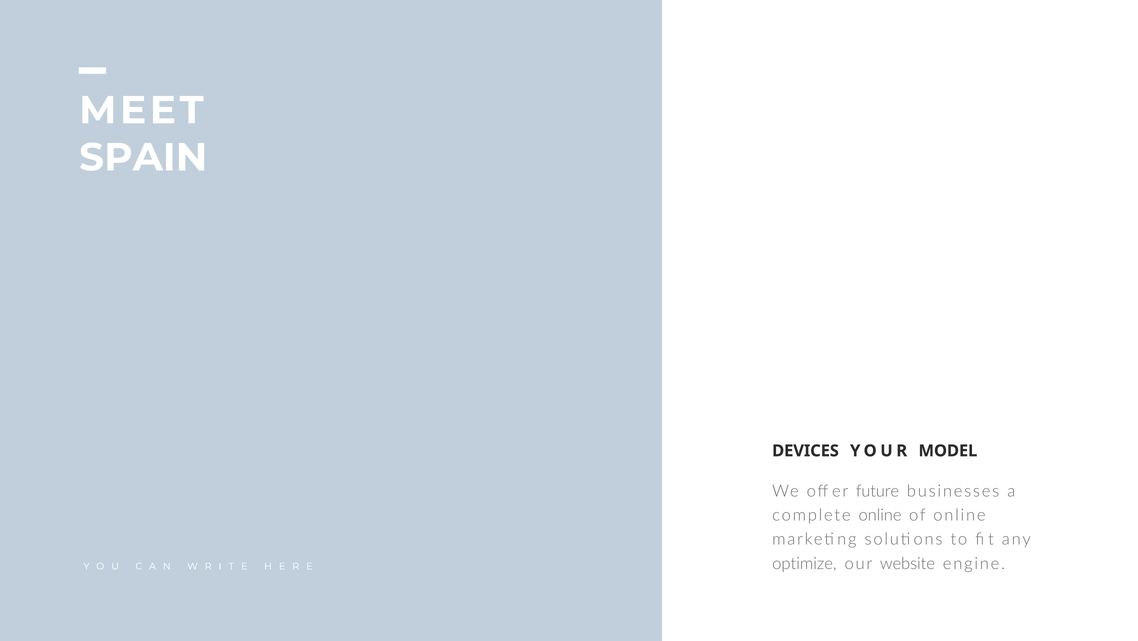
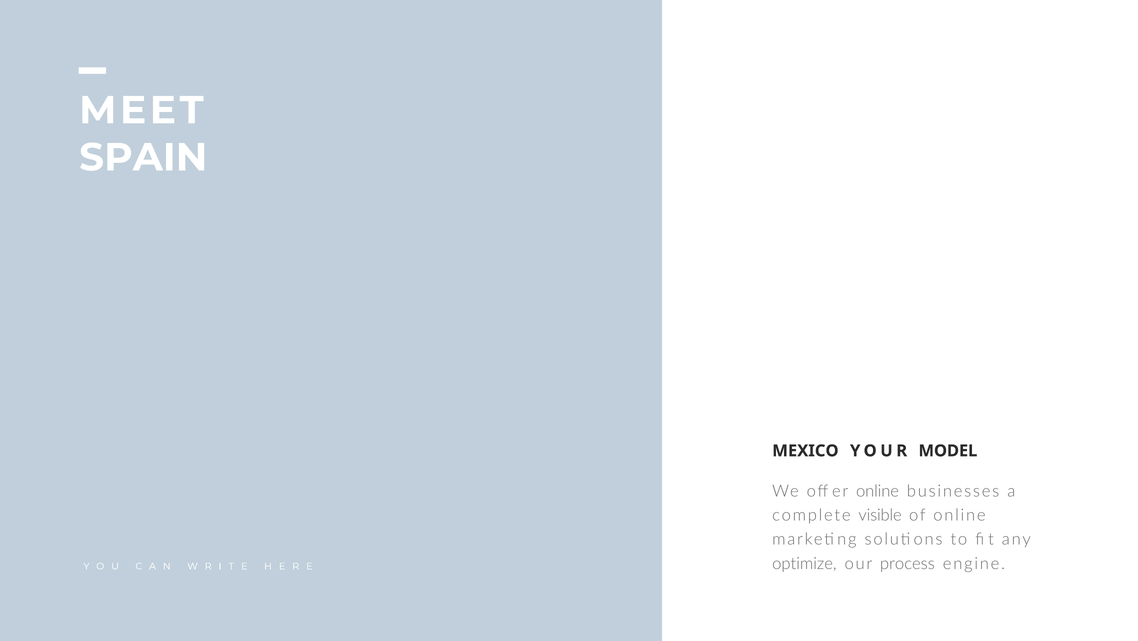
DEVICES: DEVICES -> MEXICO
offer future: future -> online
complete online: online -> visible
website: website -> process
